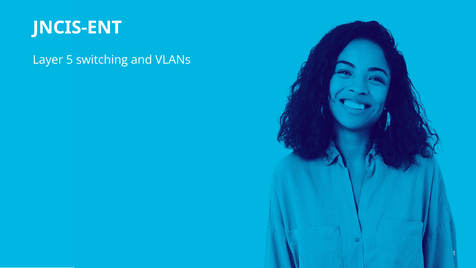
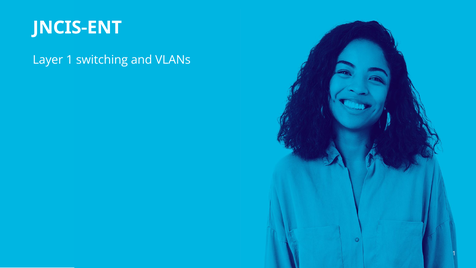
Layer 5: 5 -> 1
